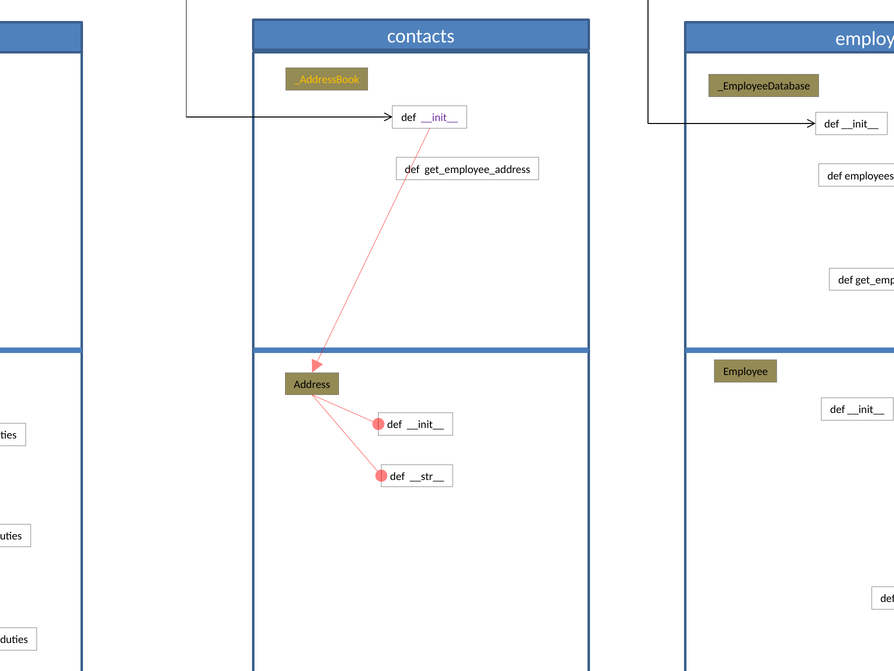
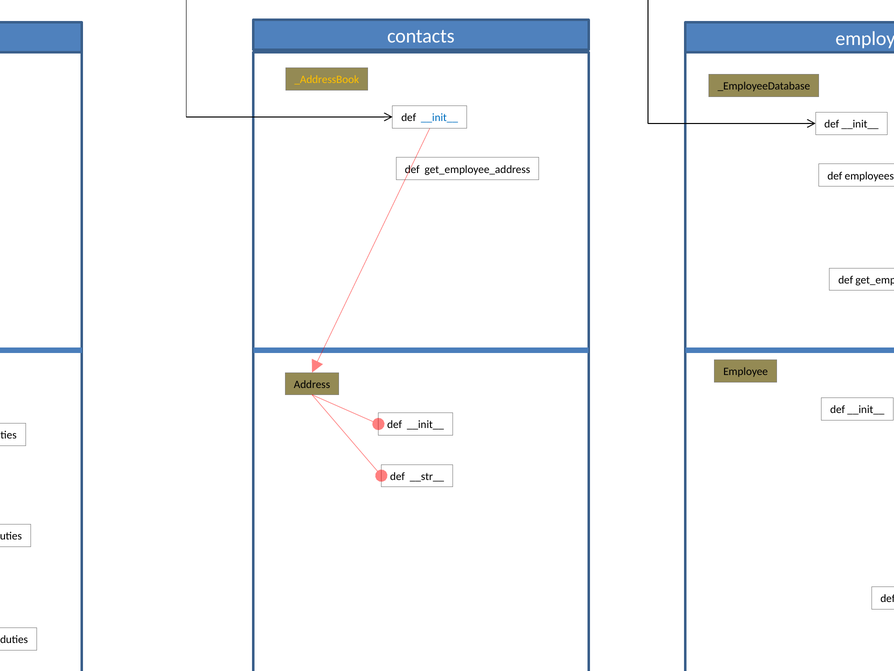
__init__ at (439, 118) colour: purple -> blue
